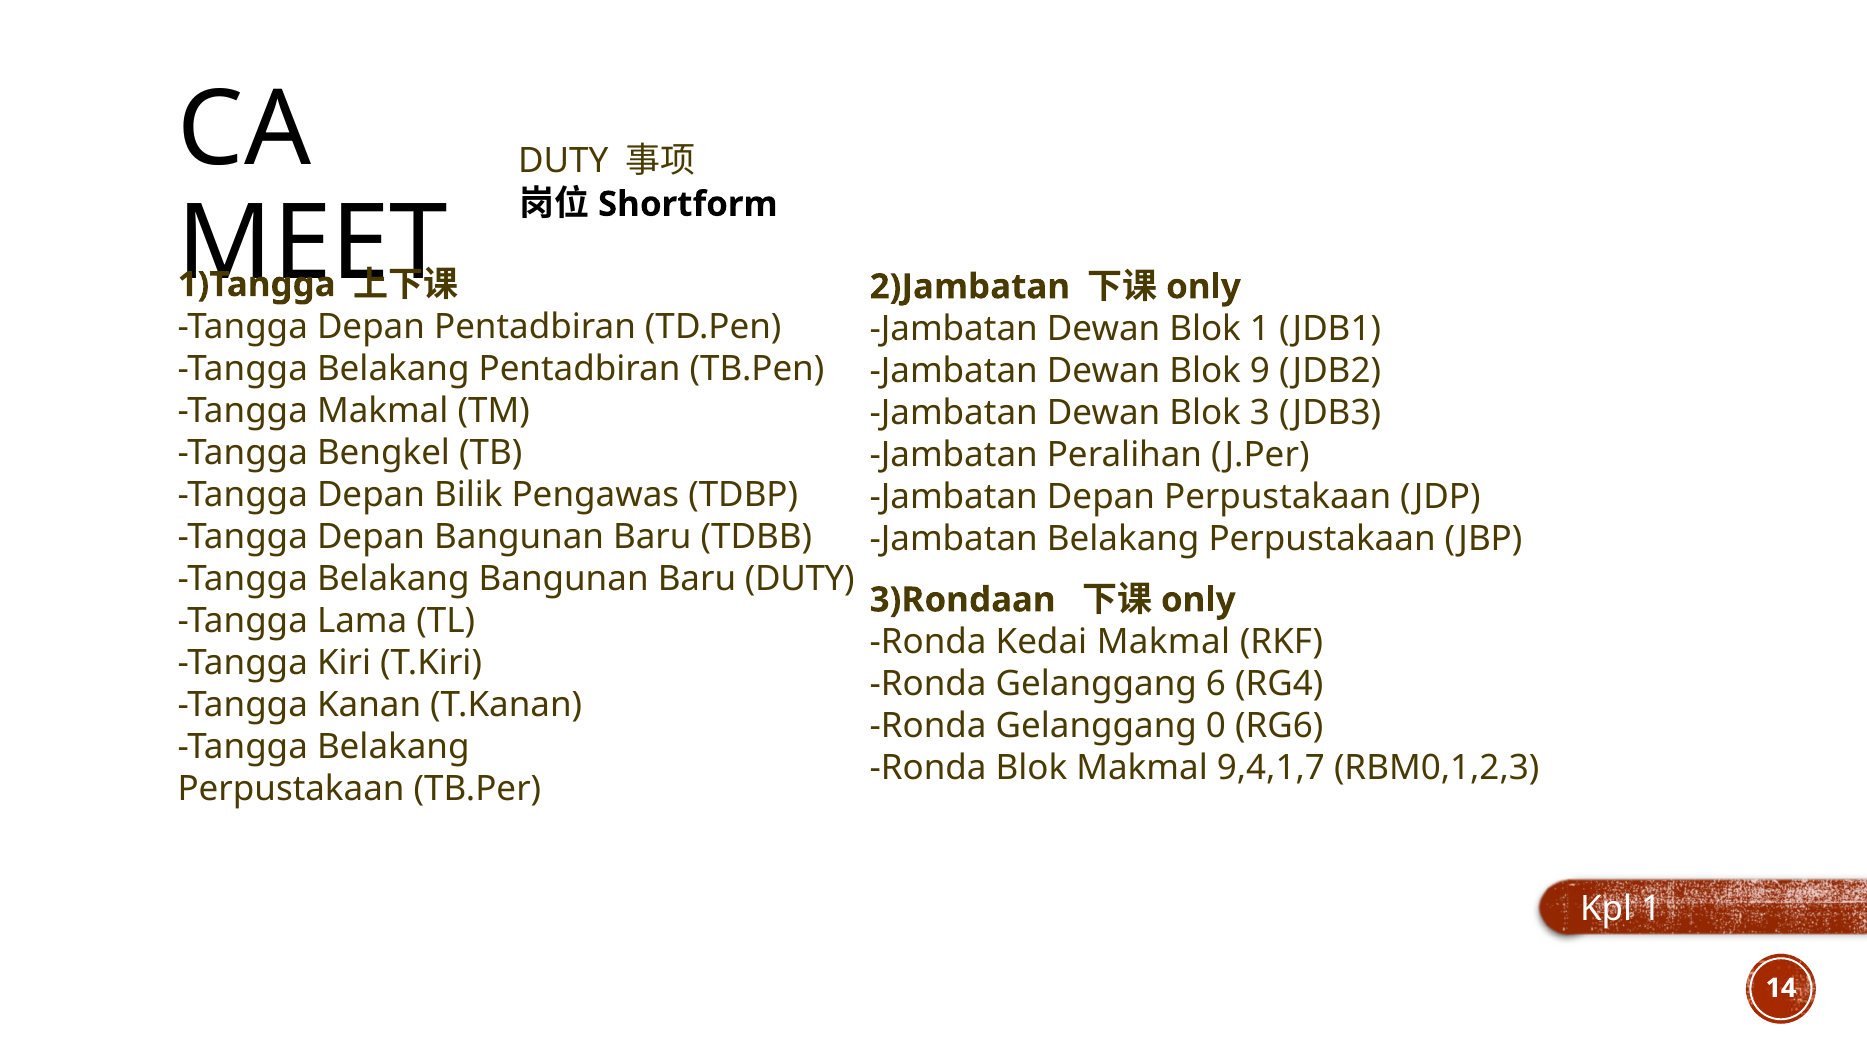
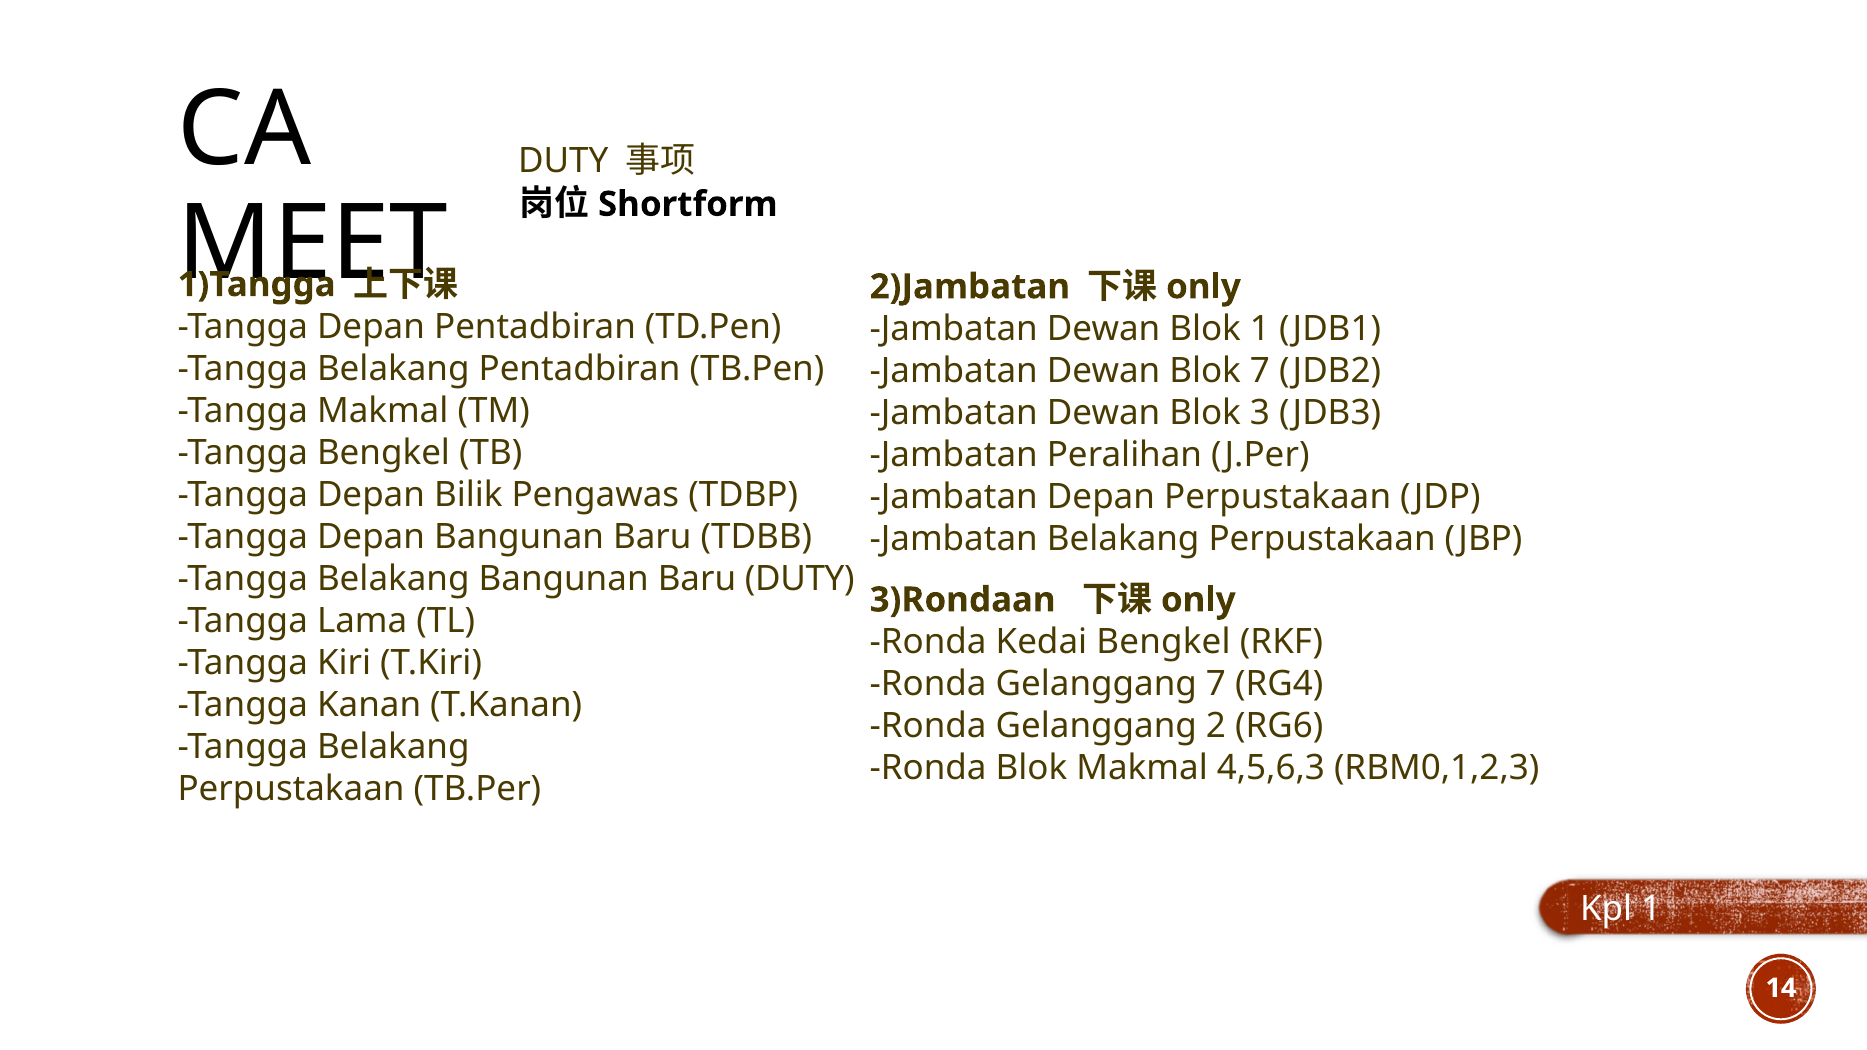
Blok 9: 9 -> 7
Kedai Makmal: Makmal -> Bengkel
Gelanggang 6: 6 -> 7
0: 0 -> 2
9,4,1,7: 9,4,1,7 -> 4,5,6,3
